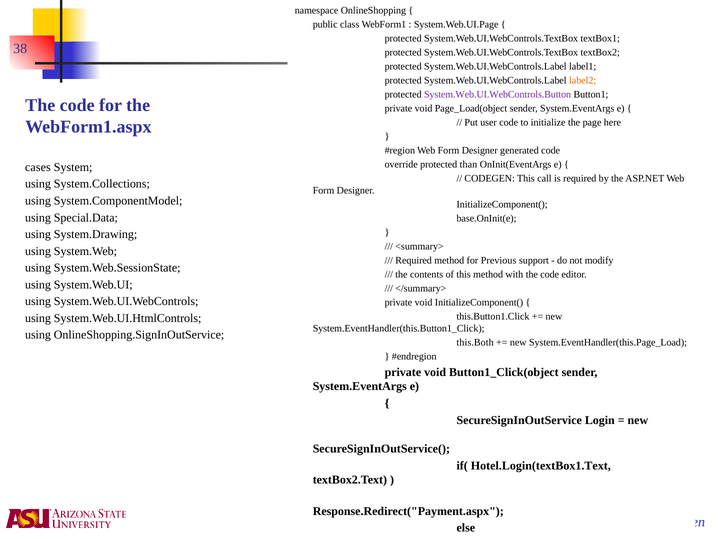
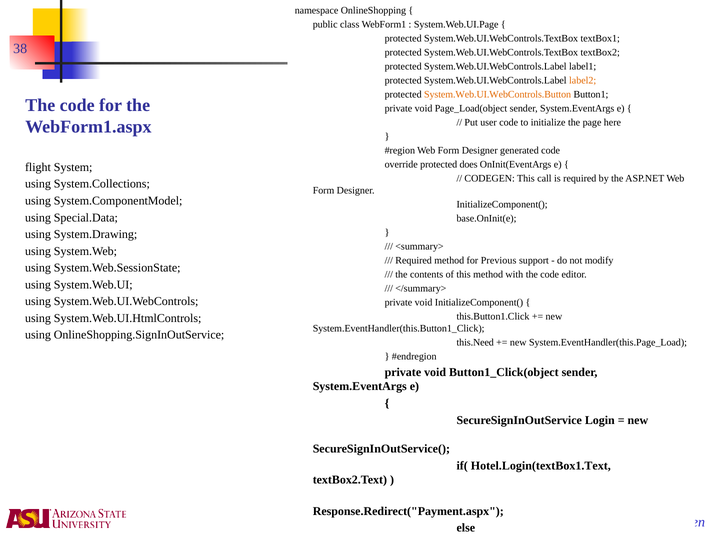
System.Web.UI.WebControls.Button colour: purple -> orange
than: than -> does
cases: cases -> flight
this.Both: this.Both -> this.Need
